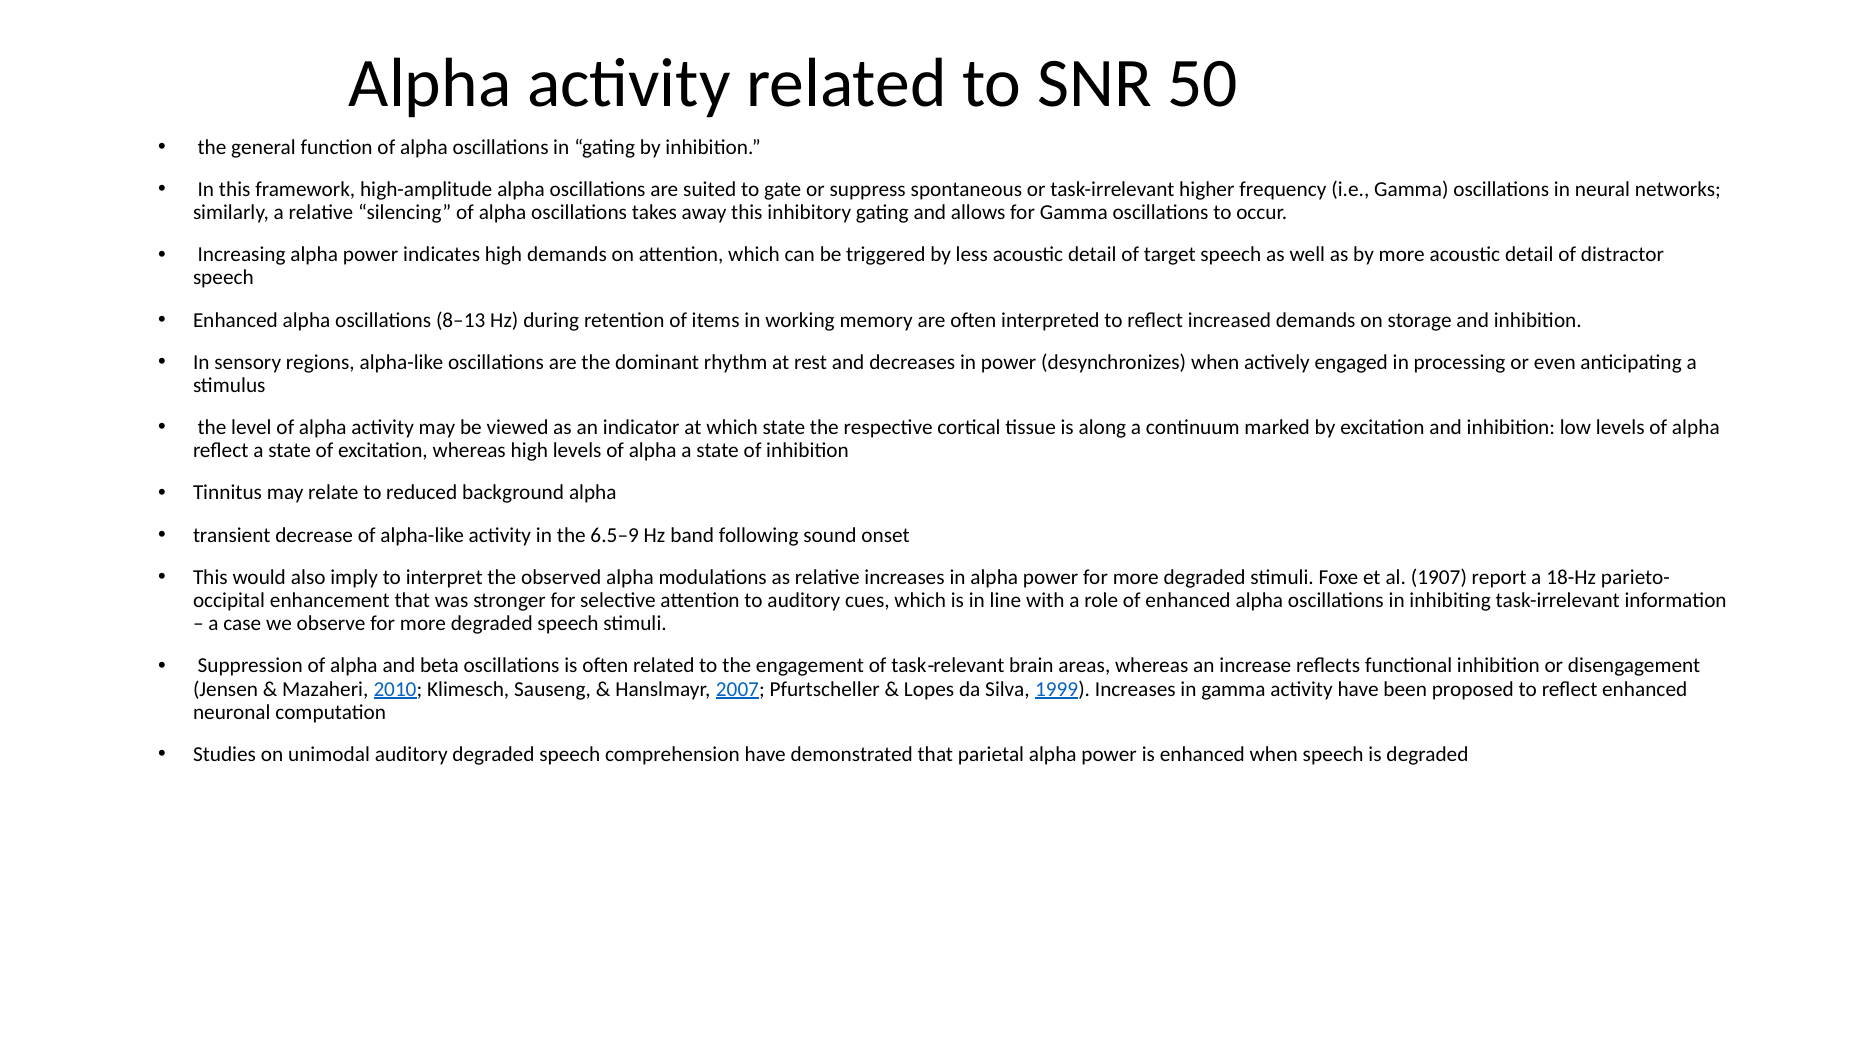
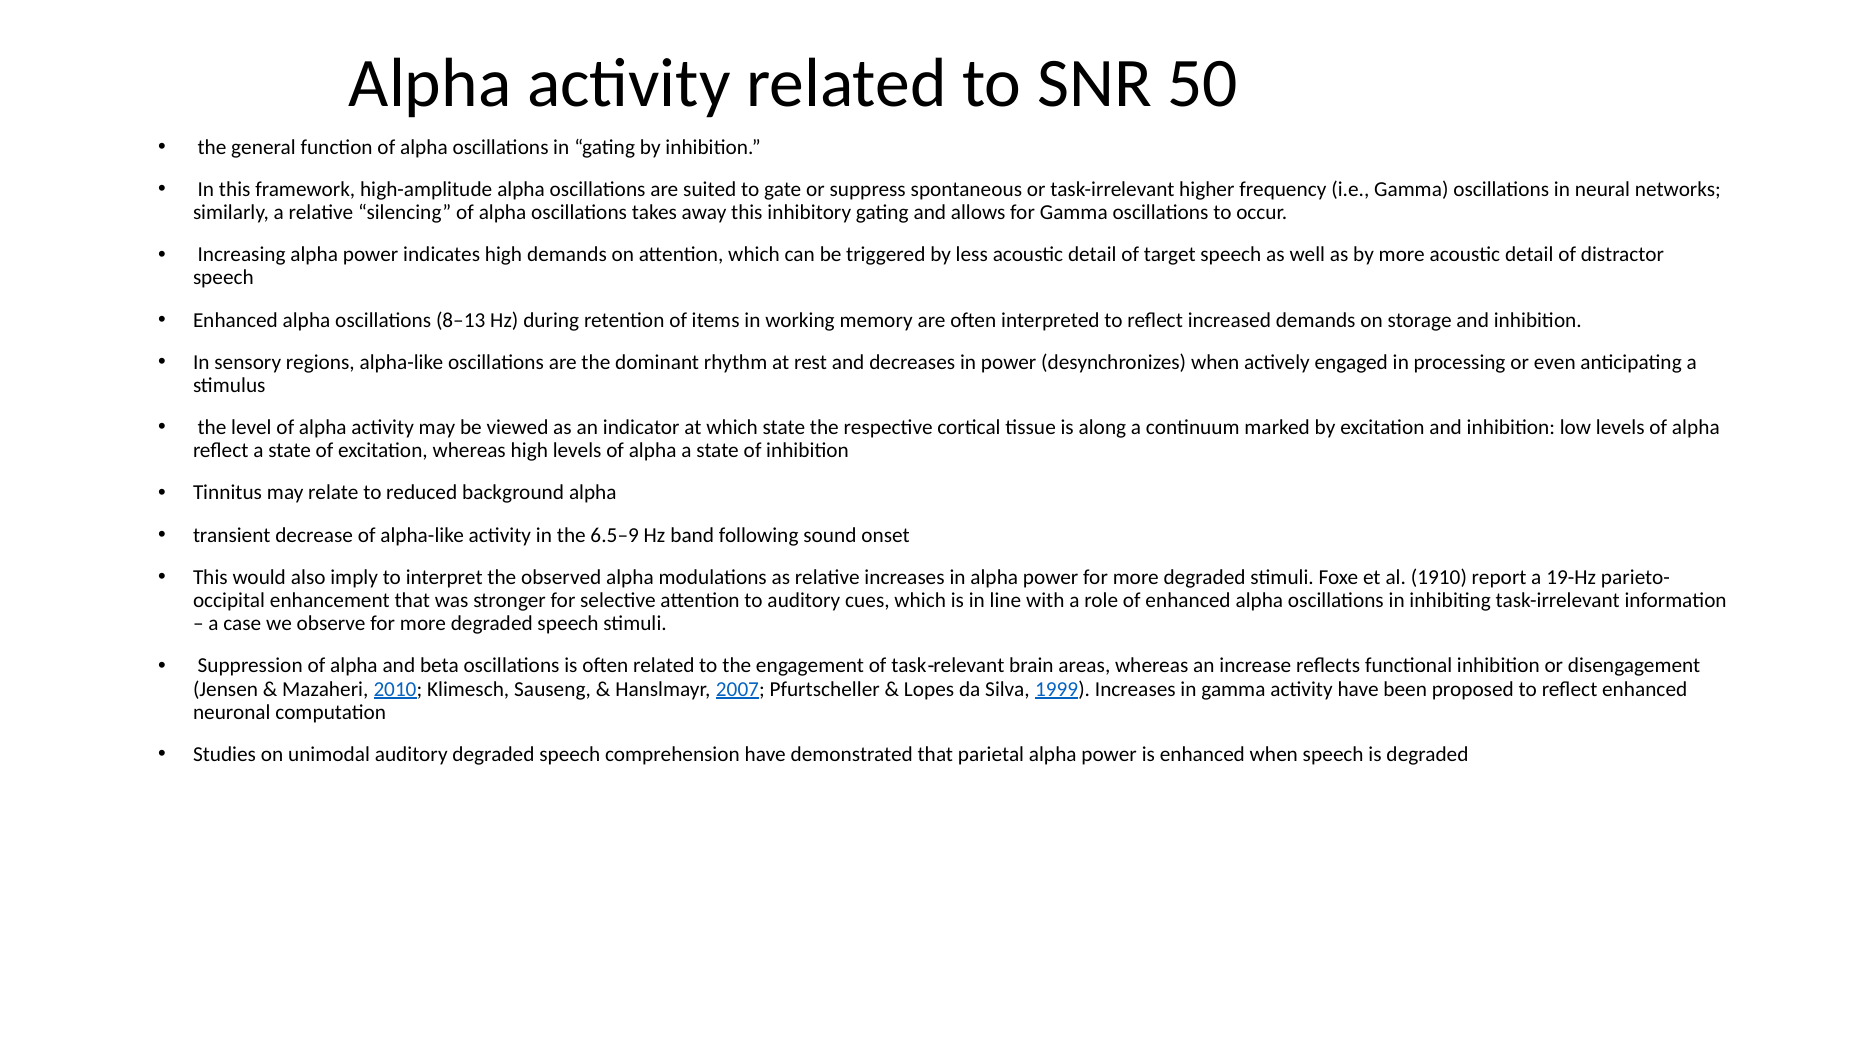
1907: 1907 -> 1910
18-Hz: 18-Hz -> 19-Hz
